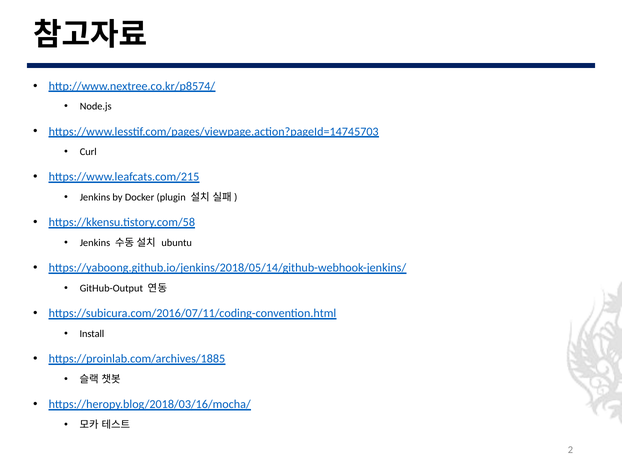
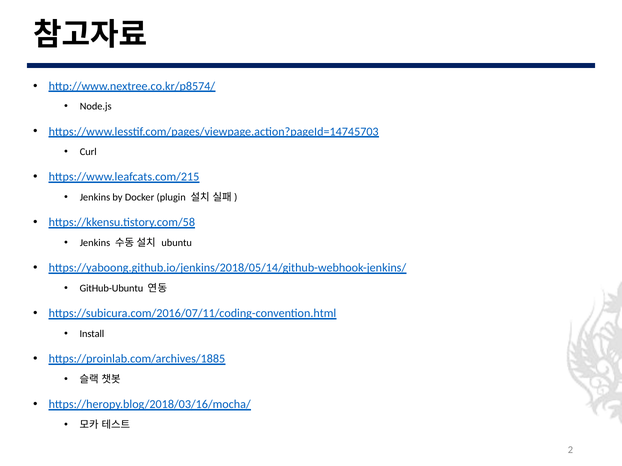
GitHub-Output: GitHub-Output -> GitHub-Ubuntu
